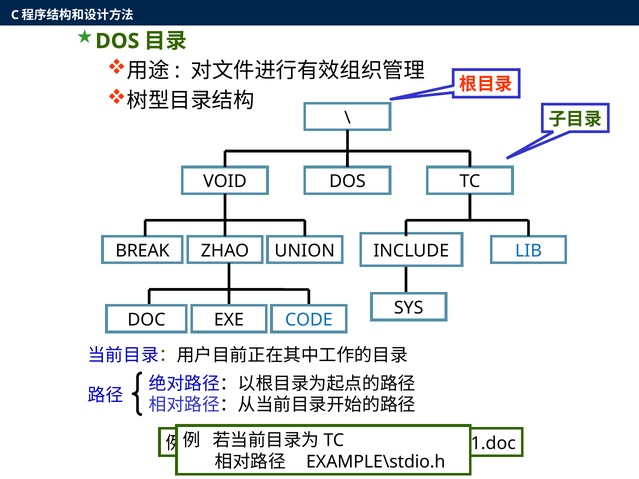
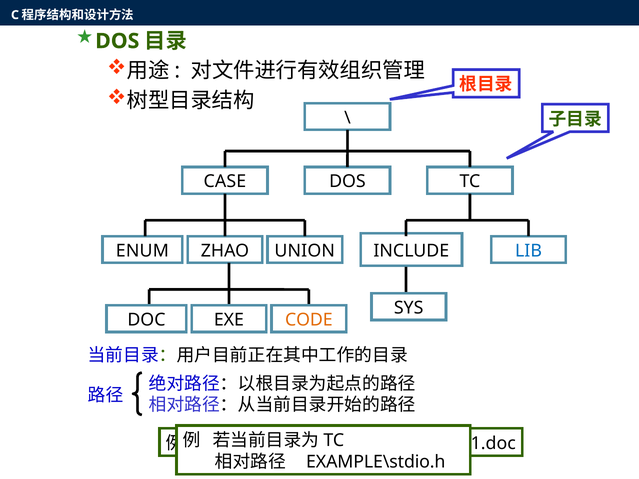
VOID: VOID -> CASE
BREAK: BREAK -> ENUM
CODE colour: blue -> orange
